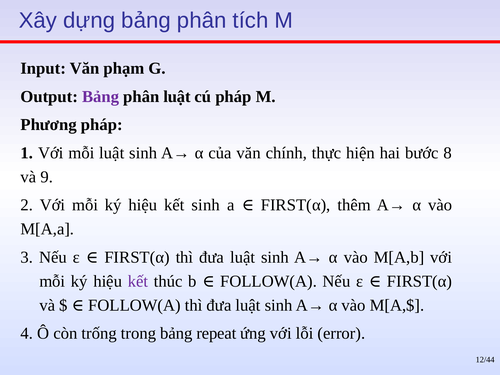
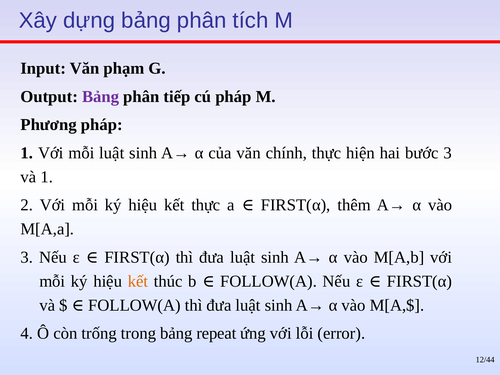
phân luật: luật -> tiếp
bước 8: 8 -> 3
và 9: 9 -> 1
kết sinh: sinh -> thực
kết at (138, 281) colour: purple -> orange
